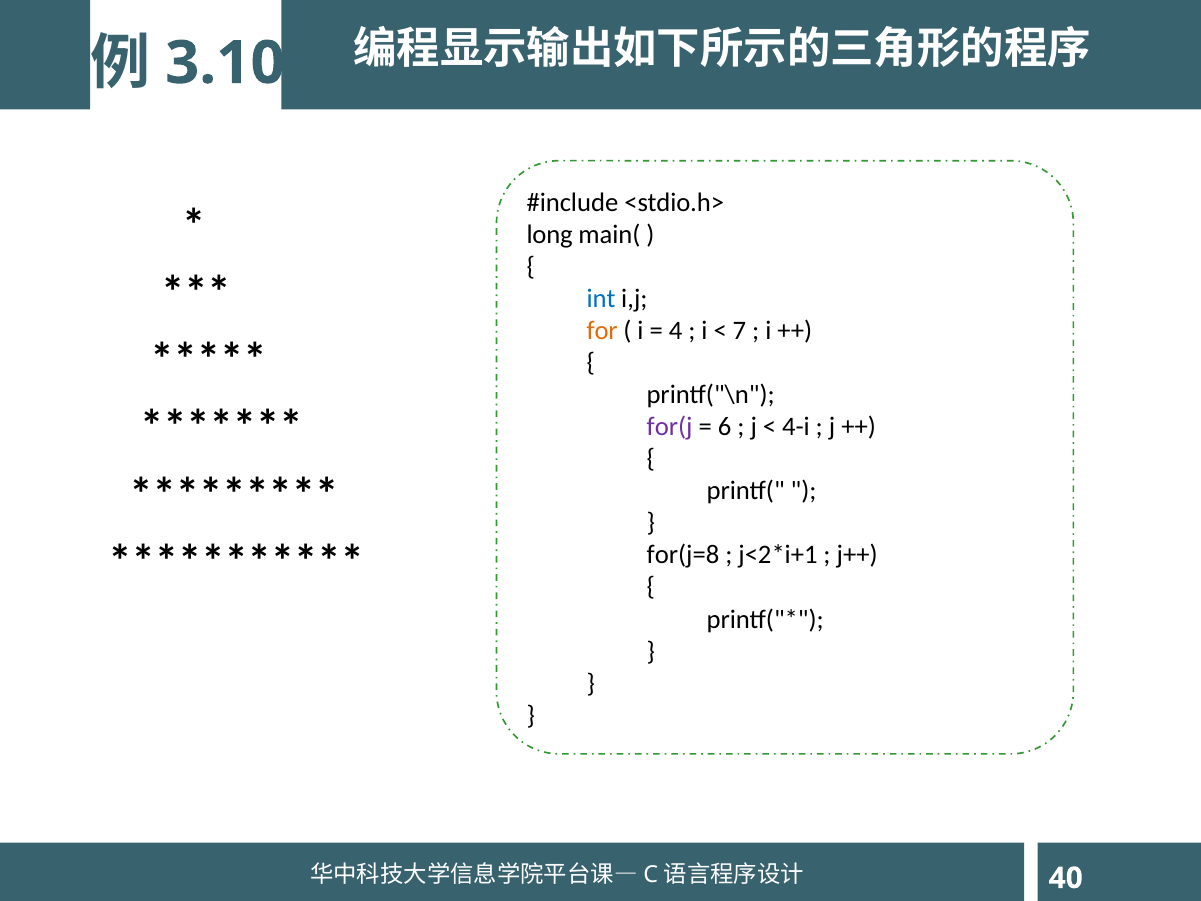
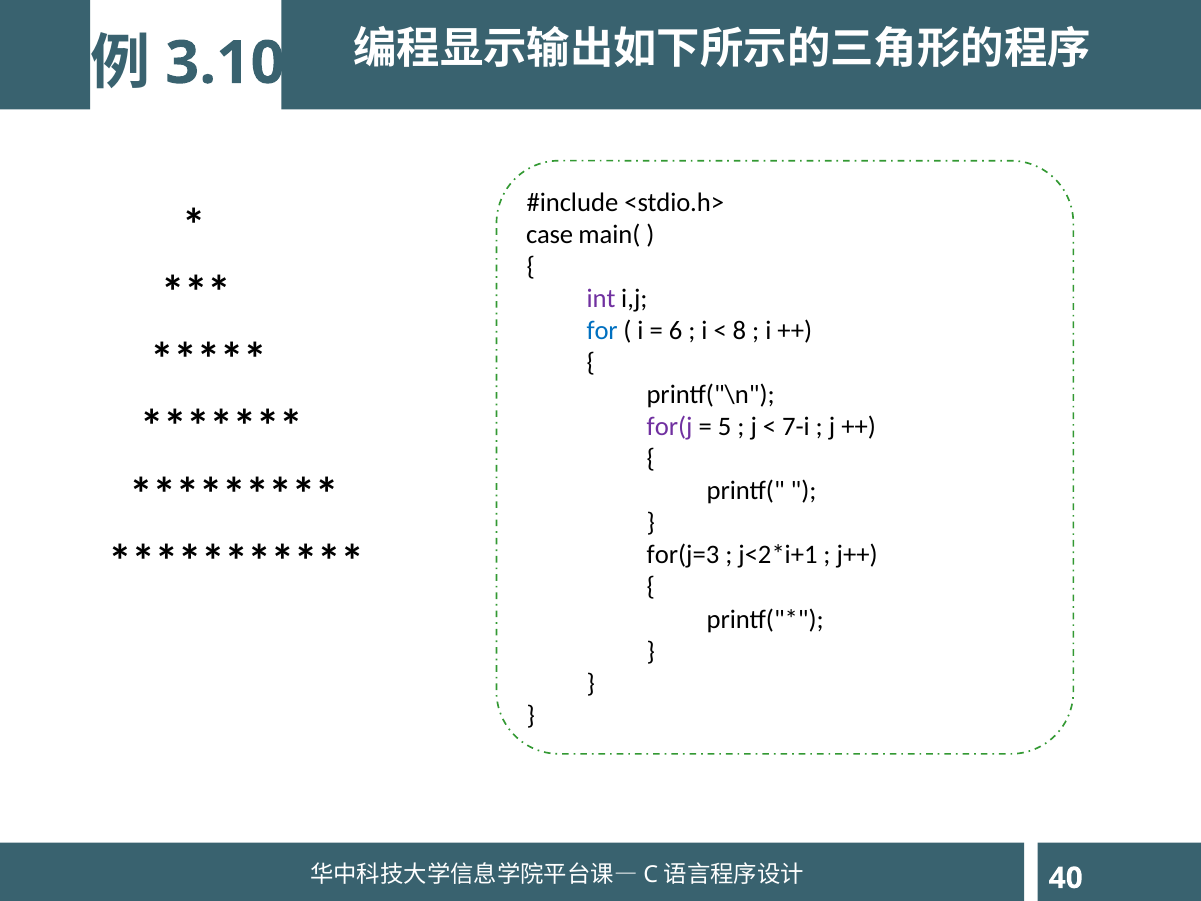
long: long -> case
int colour: blue -> purple
for colour: orange -> blue
4: 4 -> 6
7: 7 -> 8
6: 6 -> 5
4-i: 4-i -> 7-i
for(j=8: for(j=8 -> for(j=3
